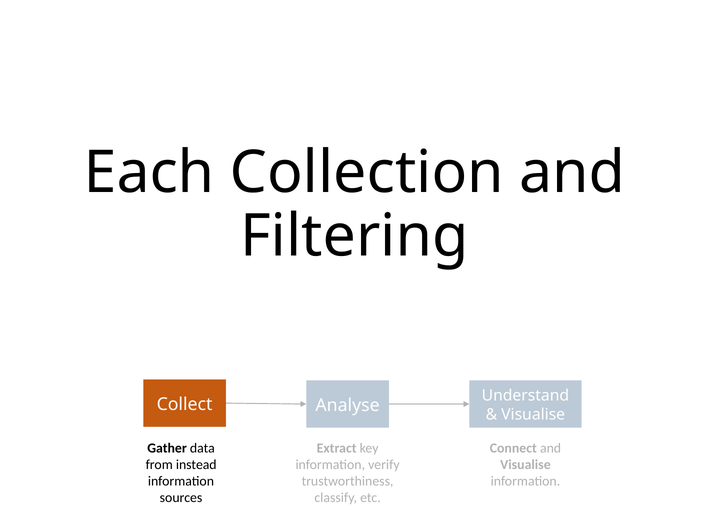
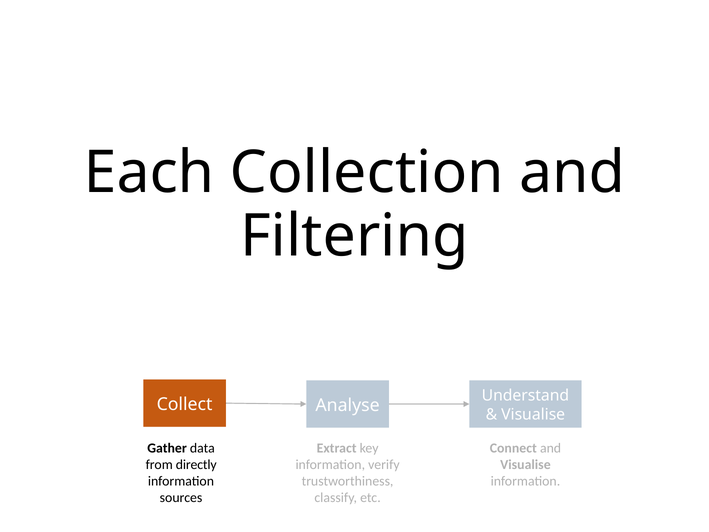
instead: instead -> directly
